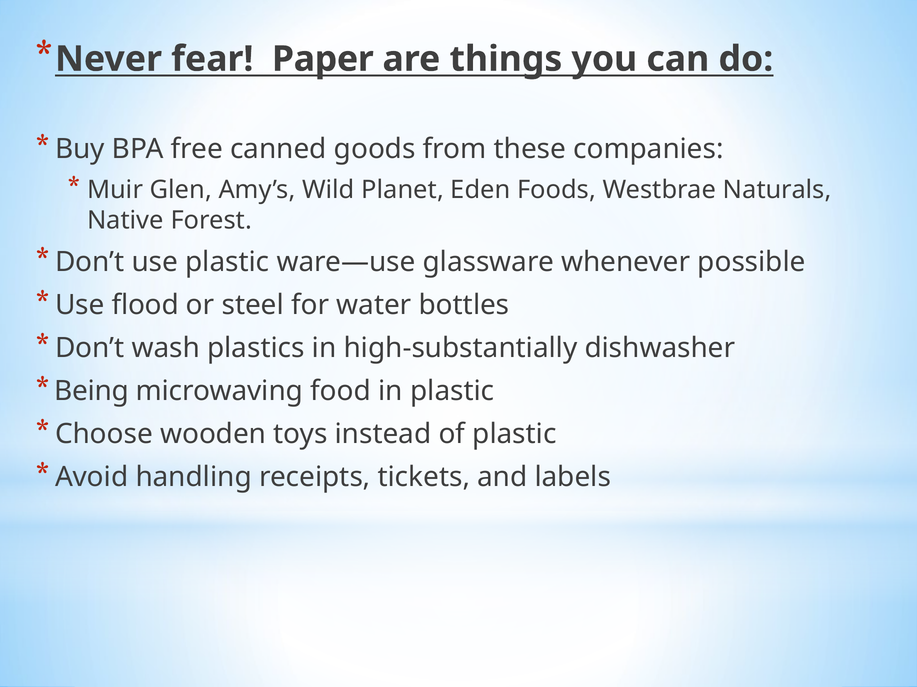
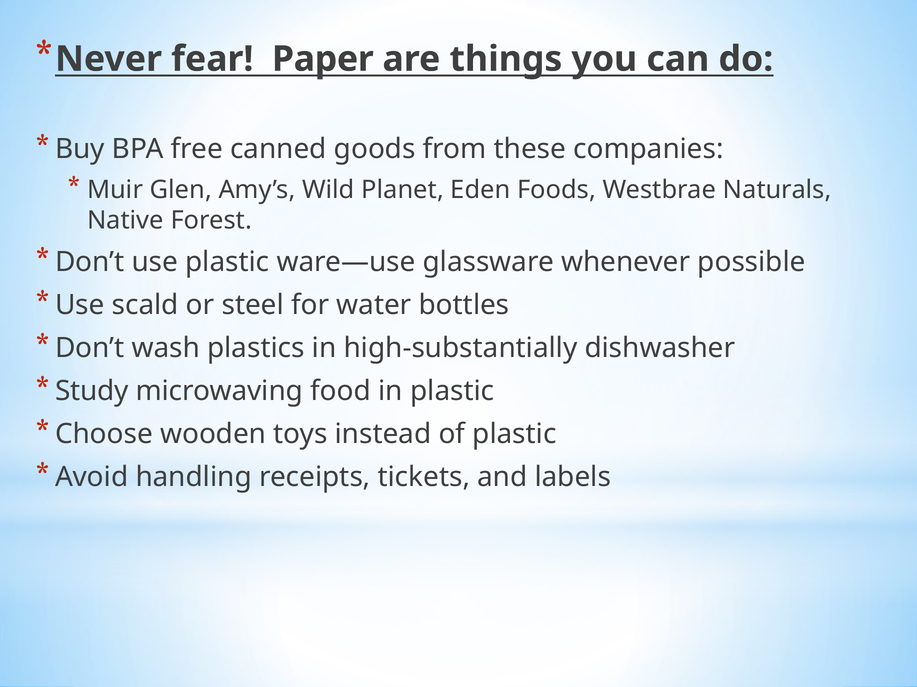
flood: flood -> scald
Being: Being -> Study
